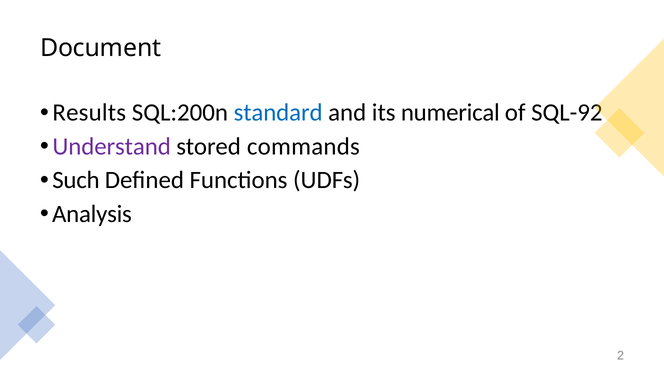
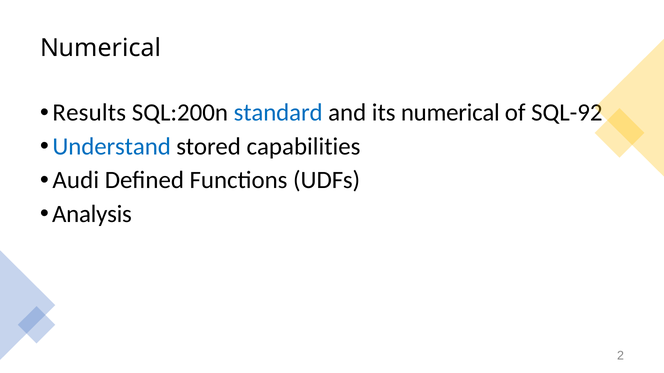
Document at (101, 48): Document -> Numerical
Understand colour: purple -> blue
commands: commands -> capabilities
Such: Such -> Audi
